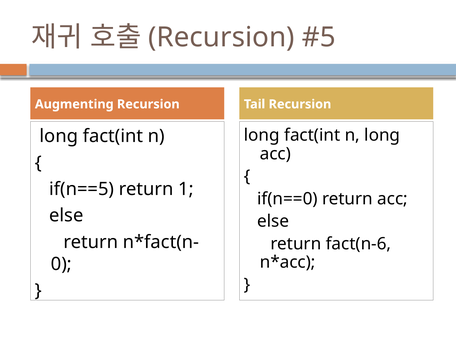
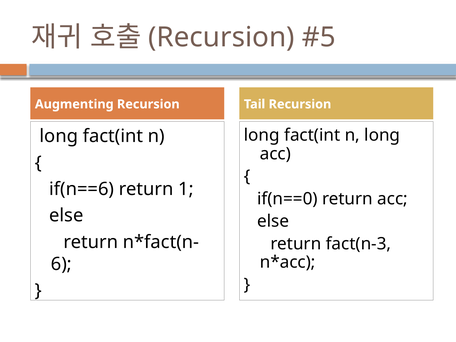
if(n==5: if(n==5 -> if(n==6
fact(n-6: fact(n-6 -> fact(n-3
0: 0 -> 6
